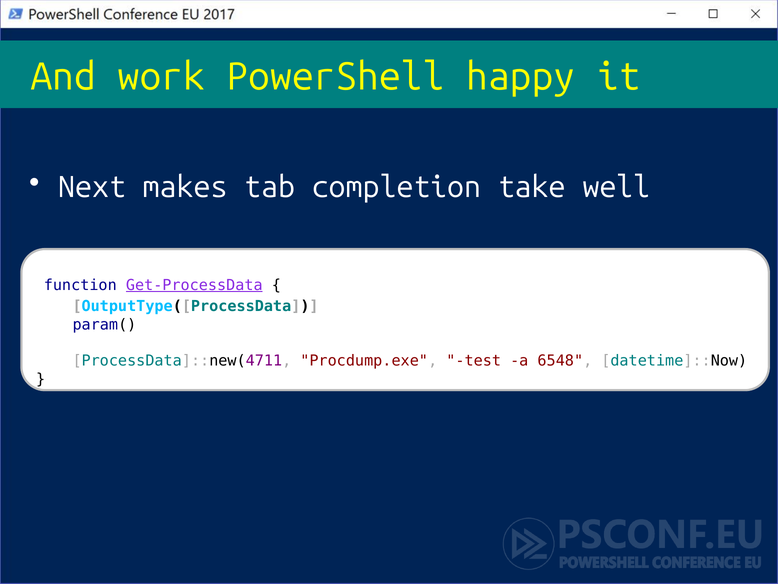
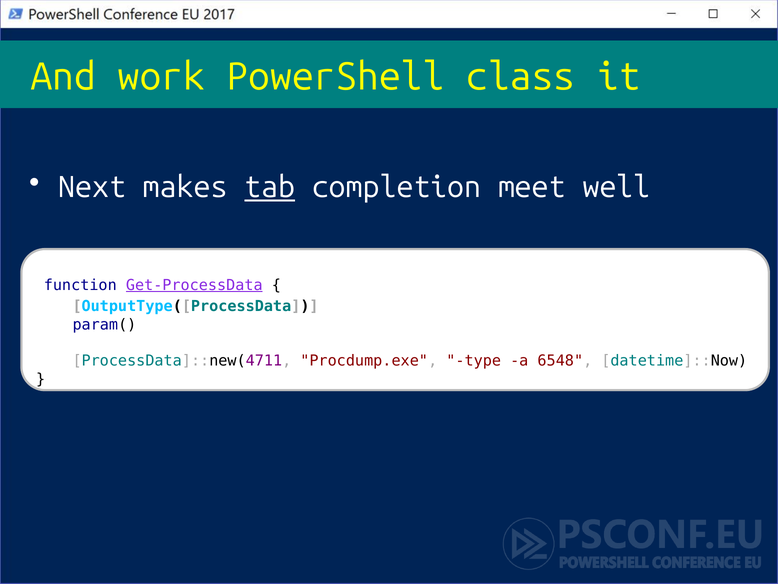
happy: happy -> class
tab underline: none -> present
take: take -> meet
test: test -> type
